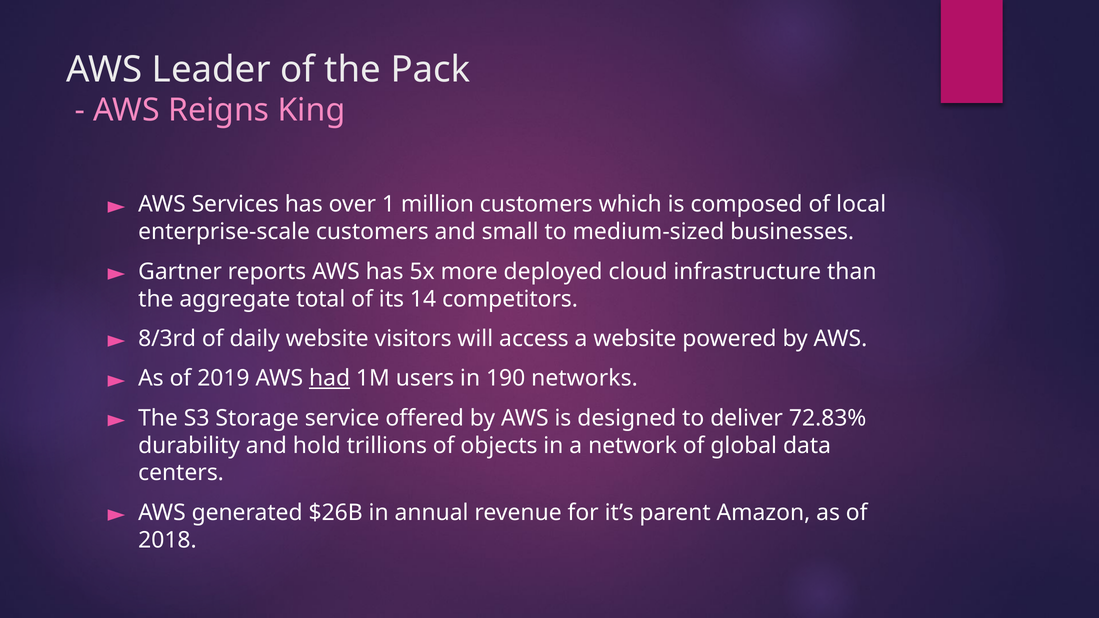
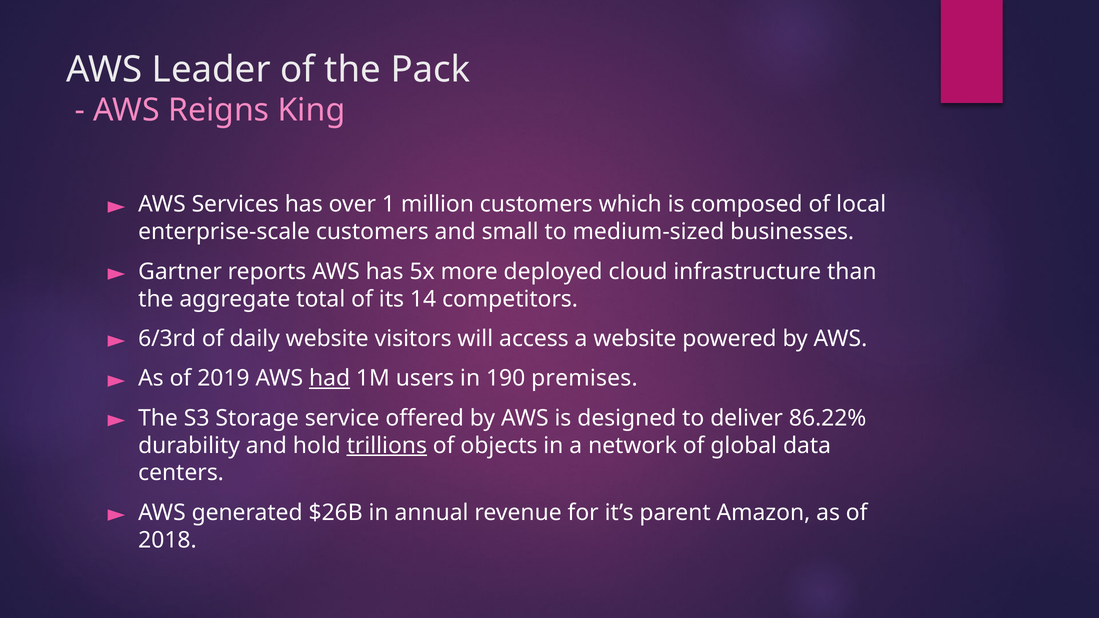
8/3rd: 8/3rd -> 6/3rd
networks: networks -> premises
72.83%: 72.83% -> 86.22%
trillions underline: none -> present
